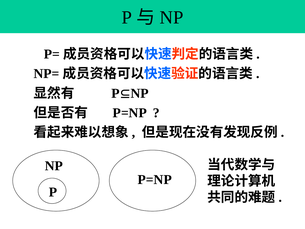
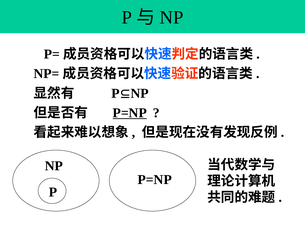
P=NP at (130, 113) underline: none -> present
